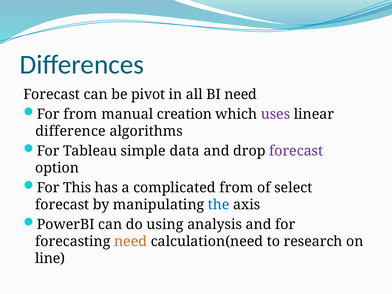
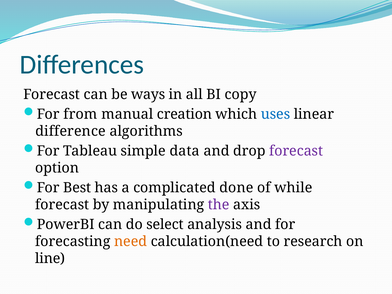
pivot: pivot -> ways
BI need: need -> copy
uses colour: purple -> blue
This: This -> Best
complicated from: from -> done
select: select -> while
the colour: blue -> purple
using: using -> select
